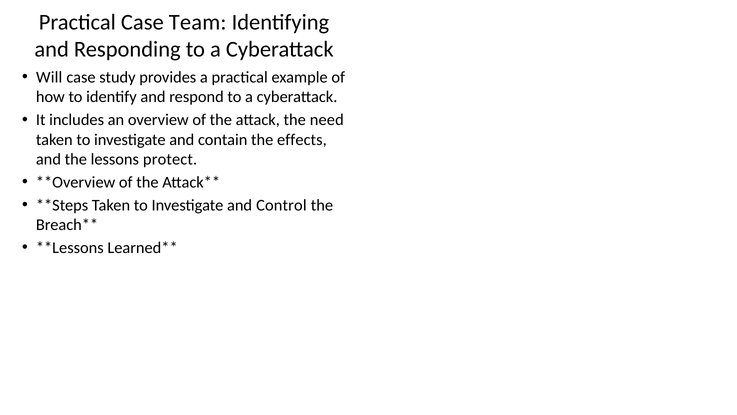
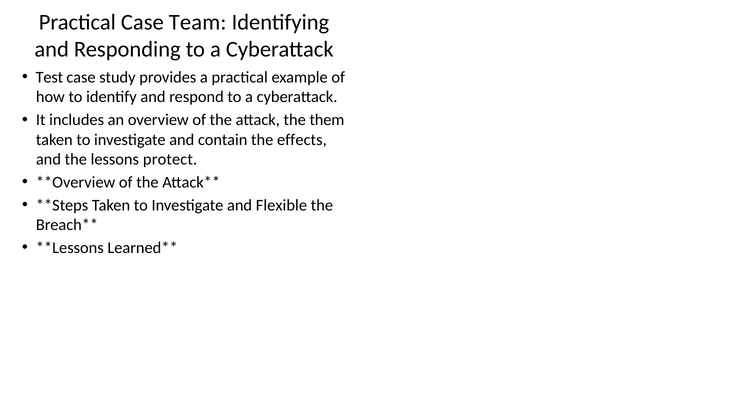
Will: Will -> Test
need: need -> them
Control: Control -> Flexible
